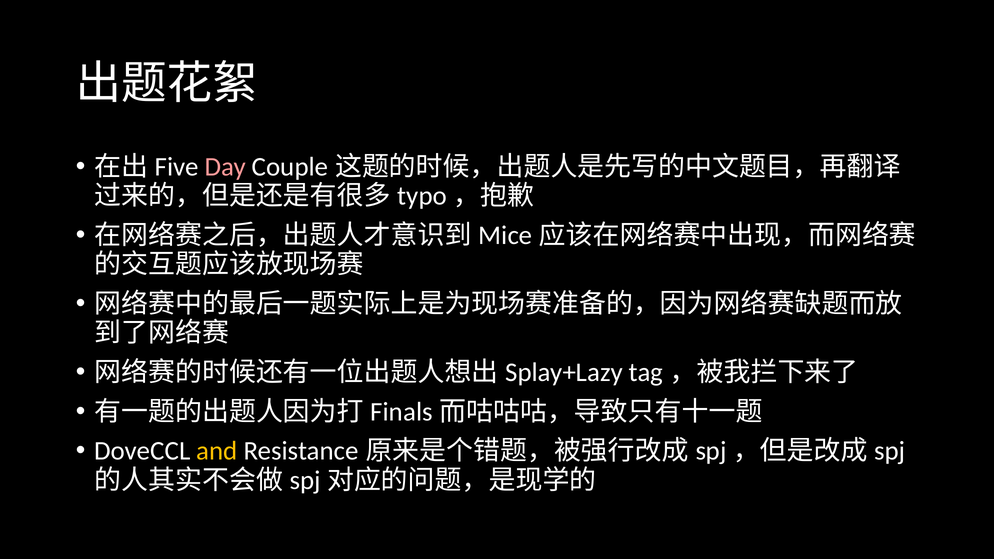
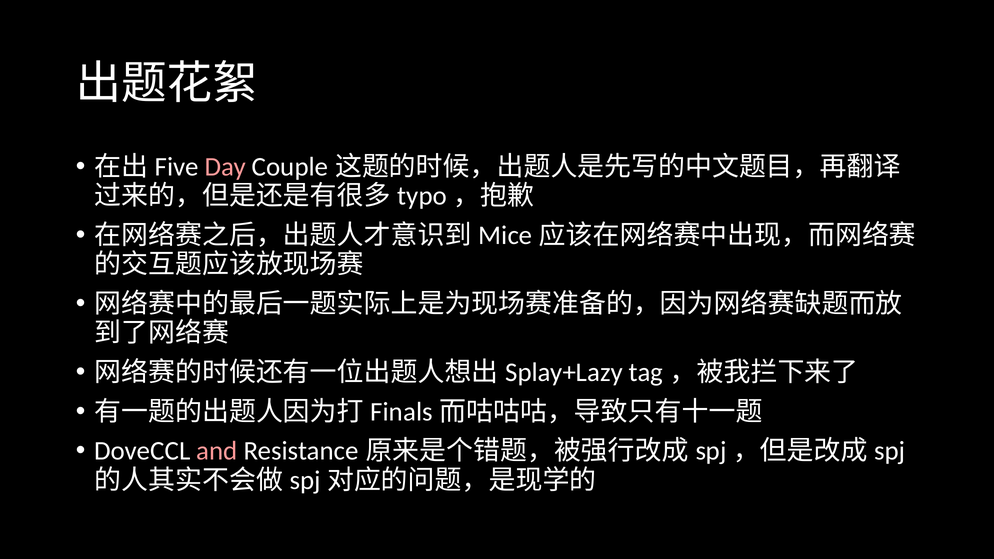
and colour: yellow -> pink
